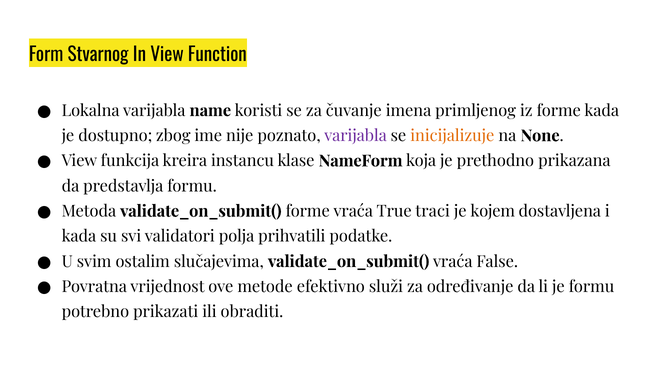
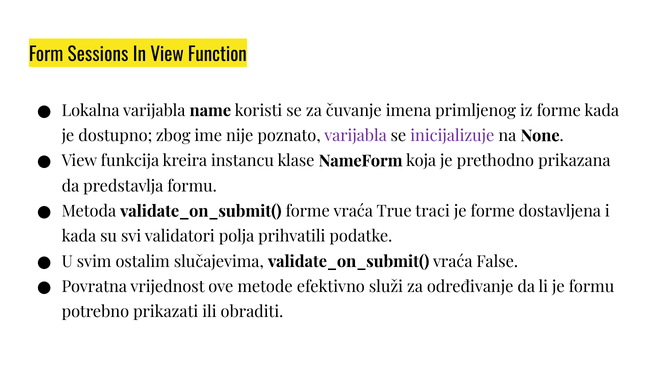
Stvarnog: Stvarnog -> Sessions
inicijalizuje colour: orange -> purple
je kojem: kojem -> forme
